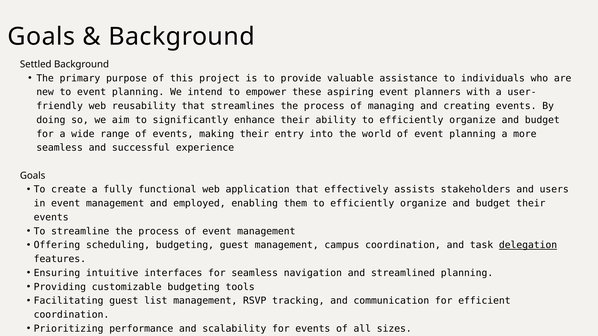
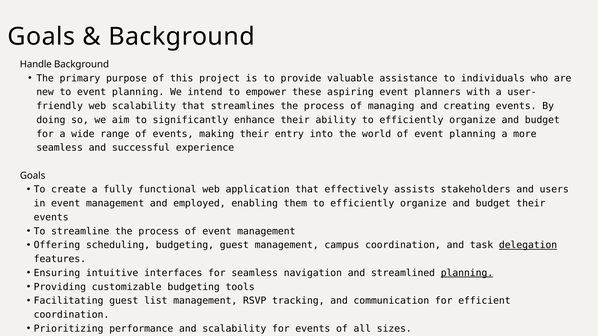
Settled: Settled -> Handle
web reusability: reusability -> scalability
planning at (467, 273) underline: none -> present
